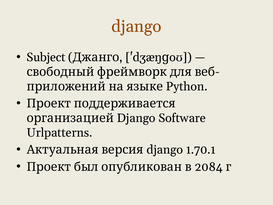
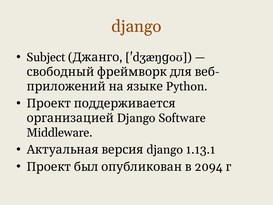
Urlpatterns: Urlpatterns -> Middleware
1.70.1: 1.70.1 -> 1.13.1
2084: 2084 -> 2094
